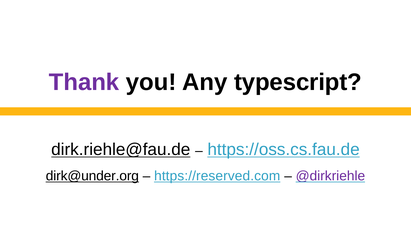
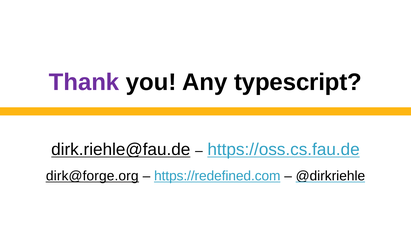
dirk@under.org: dirk@under.org -> dirk@forge.org
https://reserved.com: https://reserved.com -> https://redefined.com
@dirkriehle colour: purple -> black
